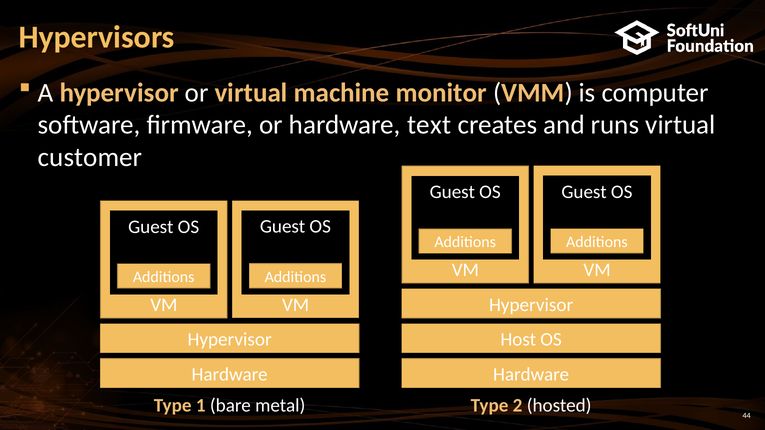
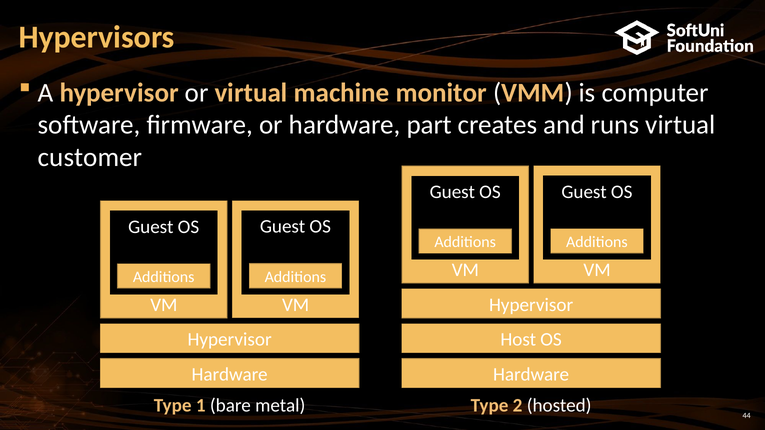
text: text -> part
